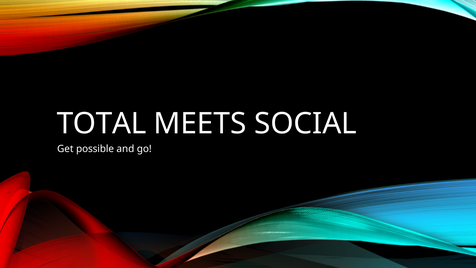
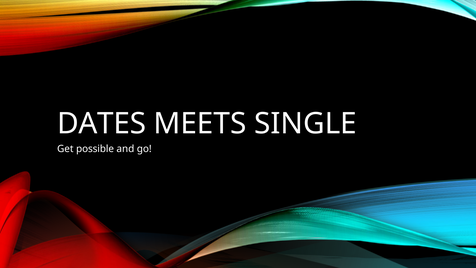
TOTAL: TOTAL -> DATES
SOCIAL: SOCIAL -> SINGLE
